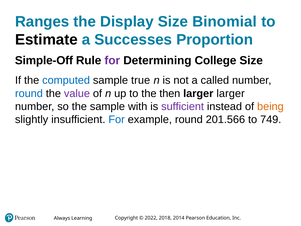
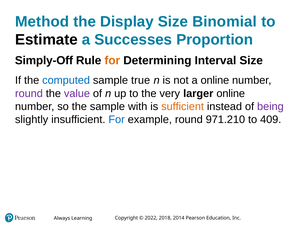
Ranges: Ranges -> Method
Simple-Off: Simple-Off -> Simply-Off
for at (112, 61) colour: purple -> orange
College: College -> Interval
a called: called -> online
round at (29, 93) colour: blue -> purple
then: then -> very
larger larger: larger -> online
sufficient colour: purple -> orange
being colour: orange -> purple
201.566: 201.566 -> 971.210
749: 749 -> 409
